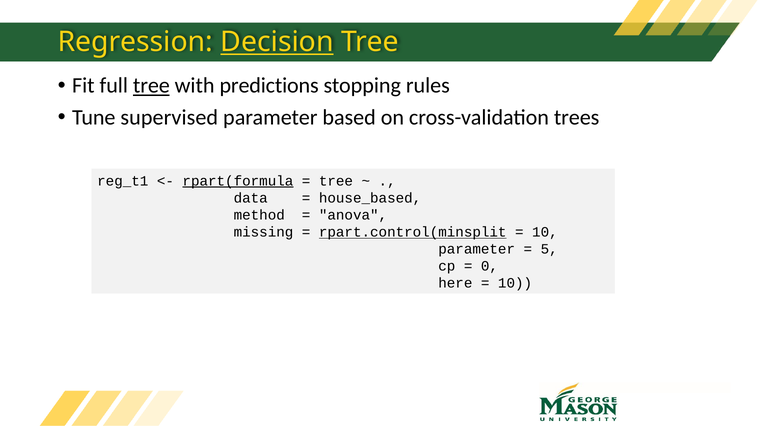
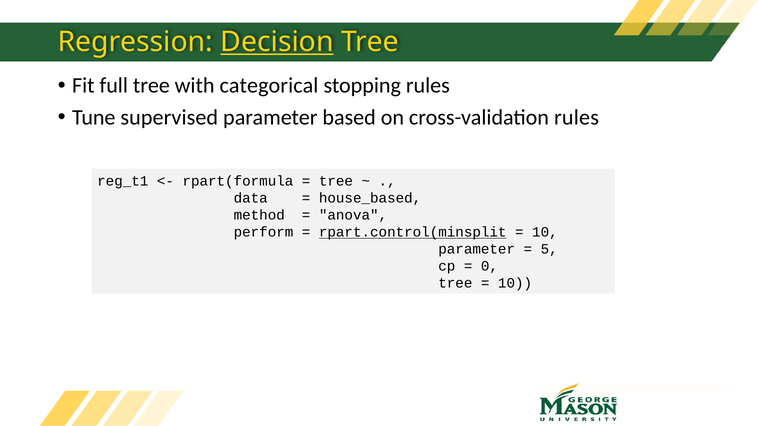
tree at (151, 86) underline: present -> none
predictions: predictions -> categorical
cross-validation trees: trees -> rules
rpart(formula underline: present -> none
missing: missing -> perform
here at (455, 284): here -> tree
